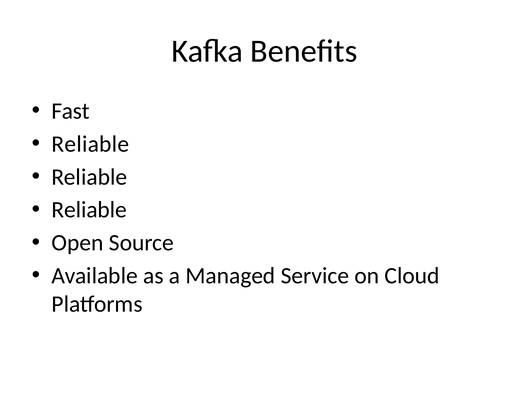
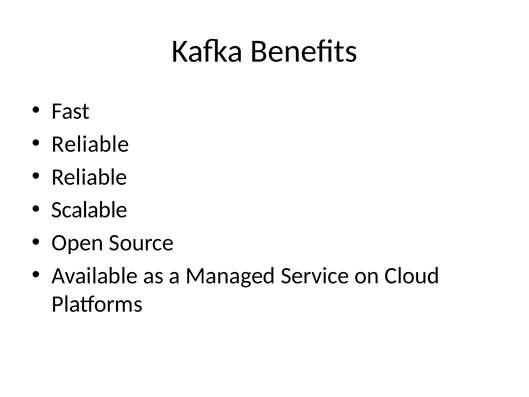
Reliable at (89, 210): Reliable -> Scalable
